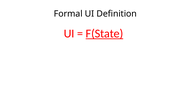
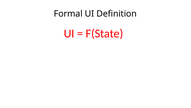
F(State underline: present -> none
